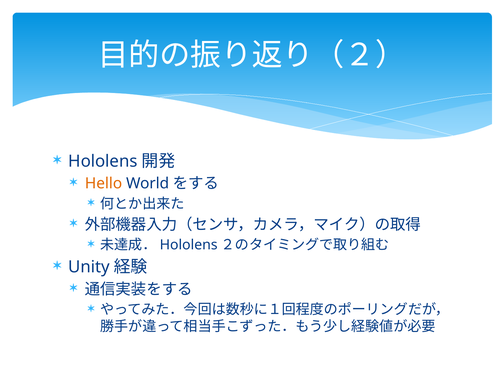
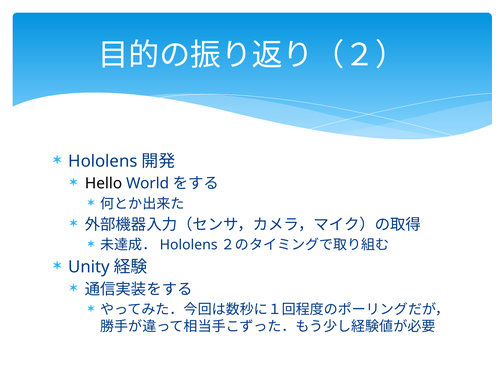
Hello colour: orange -> black
